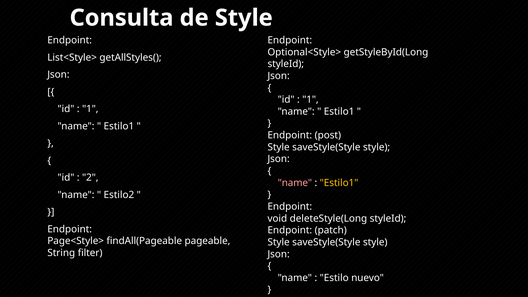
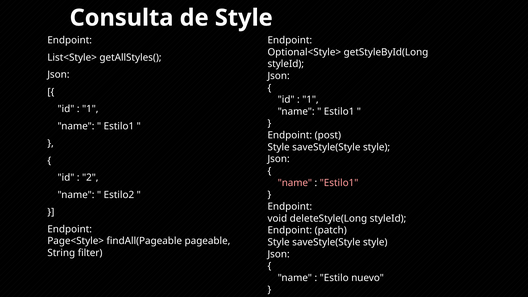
Estilo1 at (339, 183) colour: yellow -> pink
